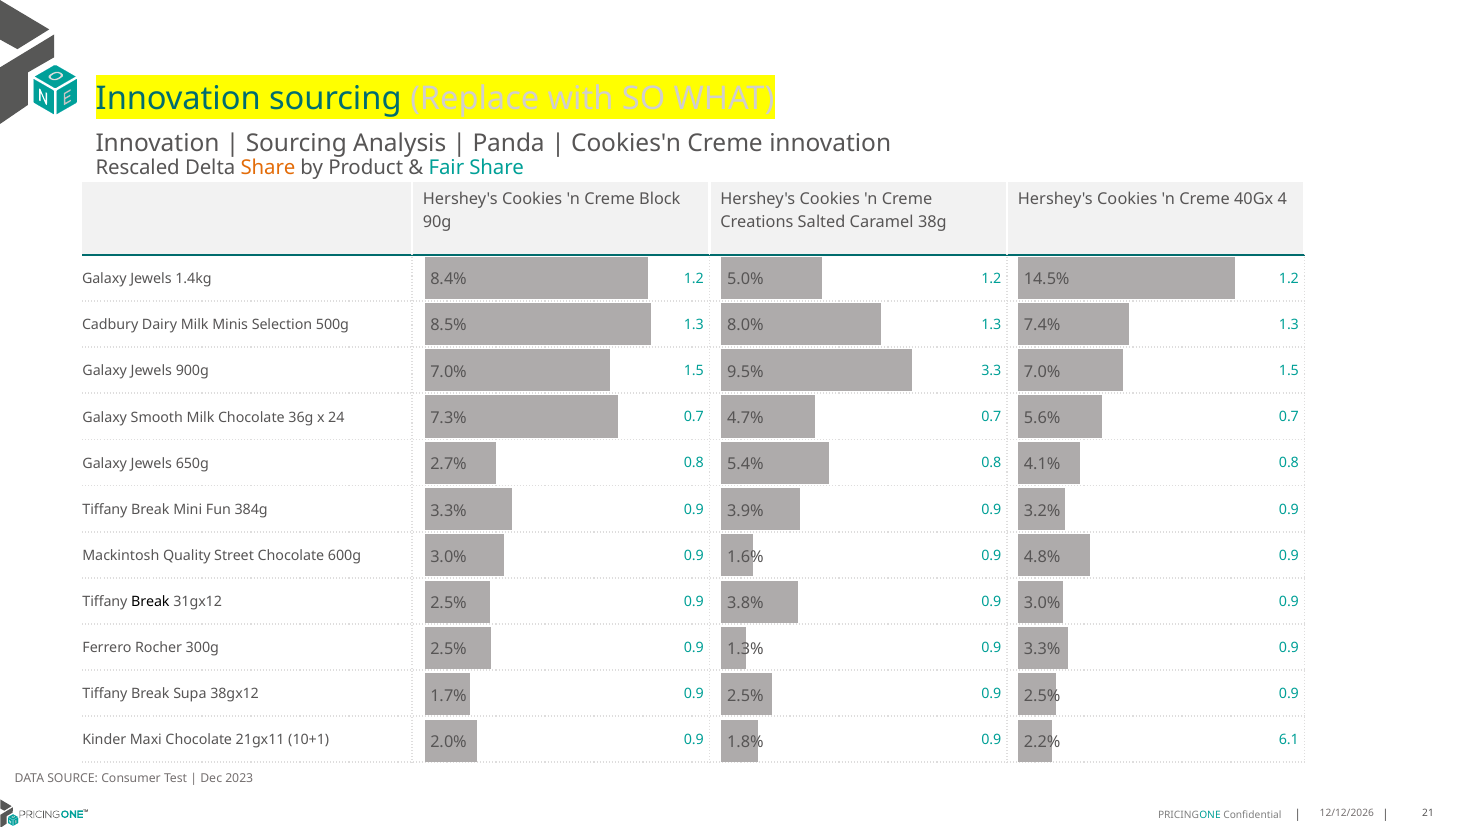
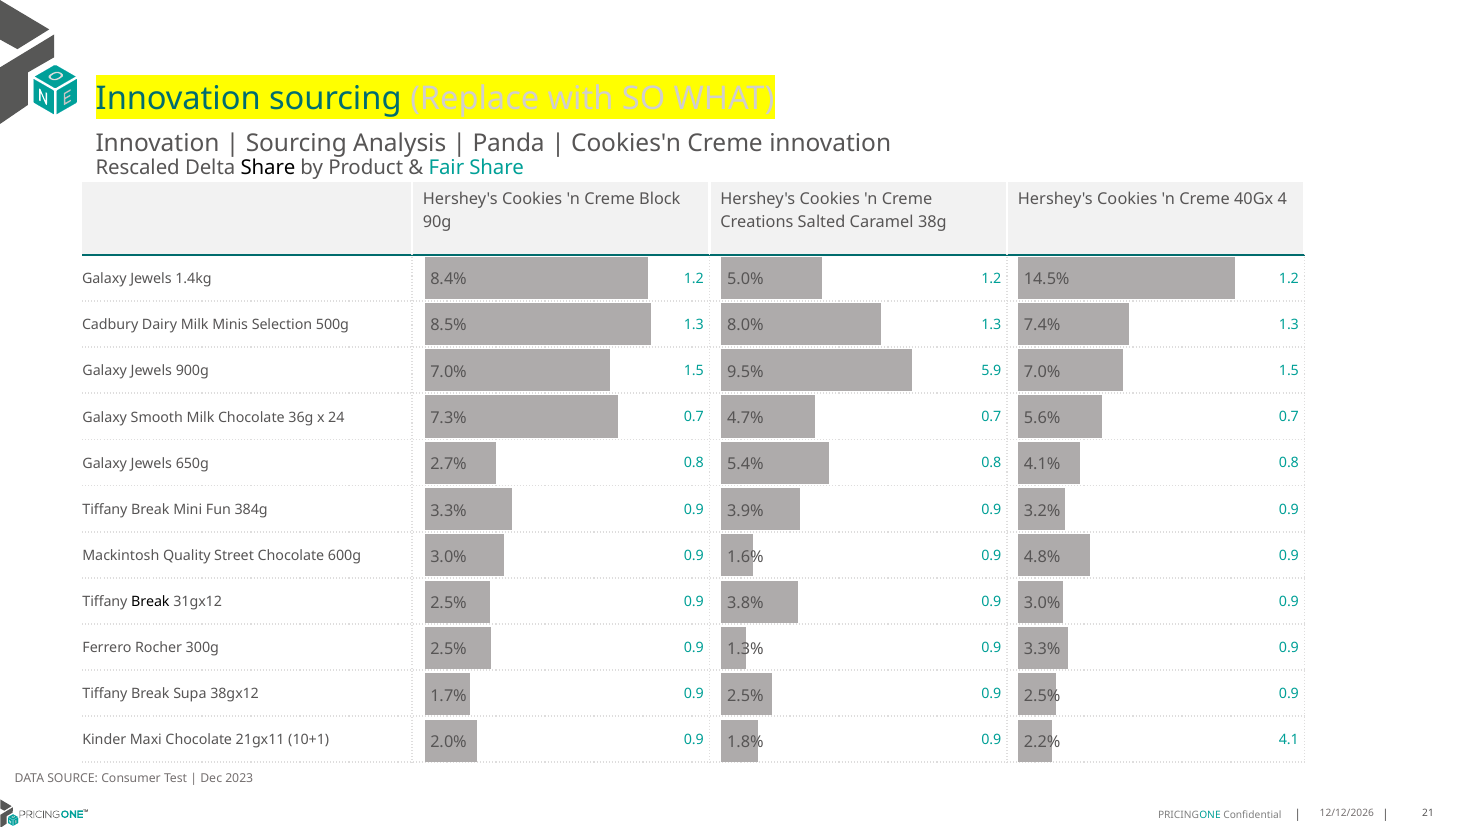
Share at (268, 168) colour: orange -> black
3.3: 3.3 -> 5.9
6.1: 6.1 -> 4.1
